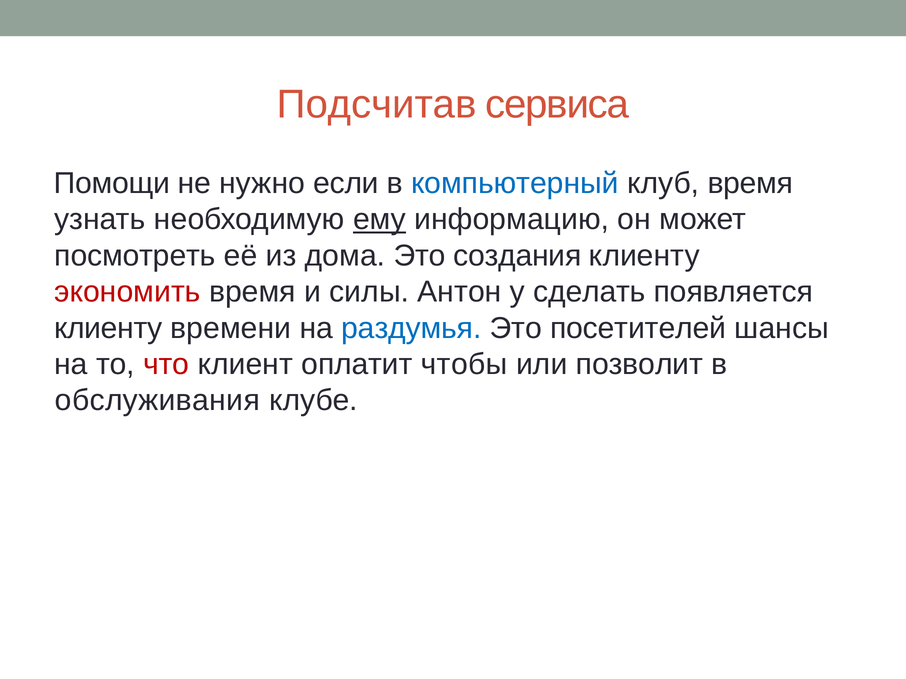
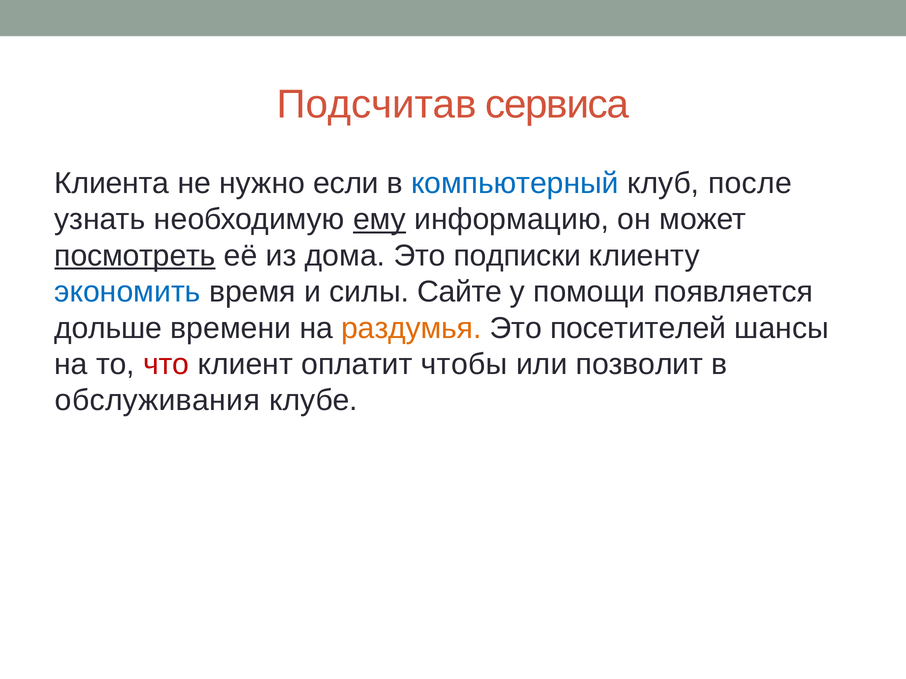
Помощи: Помощи -> Клиента
клуб время: время -> после
посмотреть underline: none -> present
создания: создания -> подписки
экономить colour: red -> blue
Антон: Антон -> Сайте
сделать: сделать -> помощи
клиенту at (108, 328): клиенту -> дольше
раздумья colour: blue -> orange
